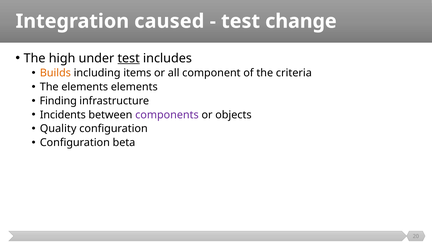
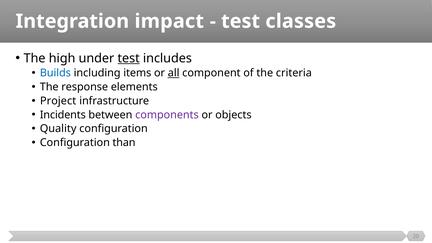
caused: caused -> impact
change: change -> classes
Builds colour: orange -> blue
all underline: none -> present
The elements: elements -> response
Finding: Finding -> Project
beta: beta -> than
